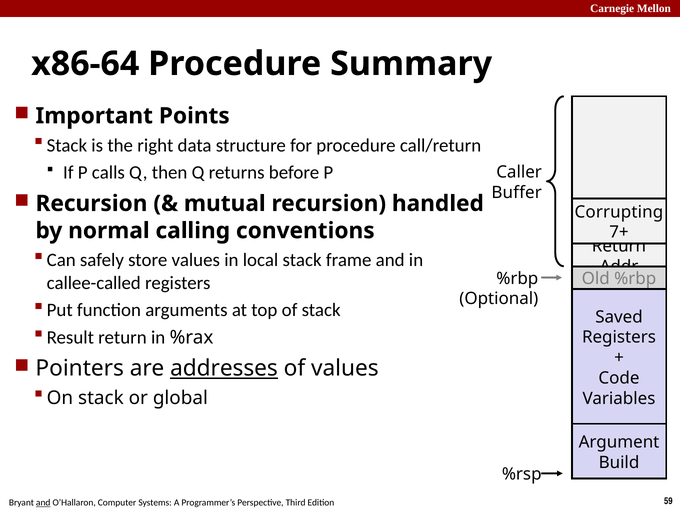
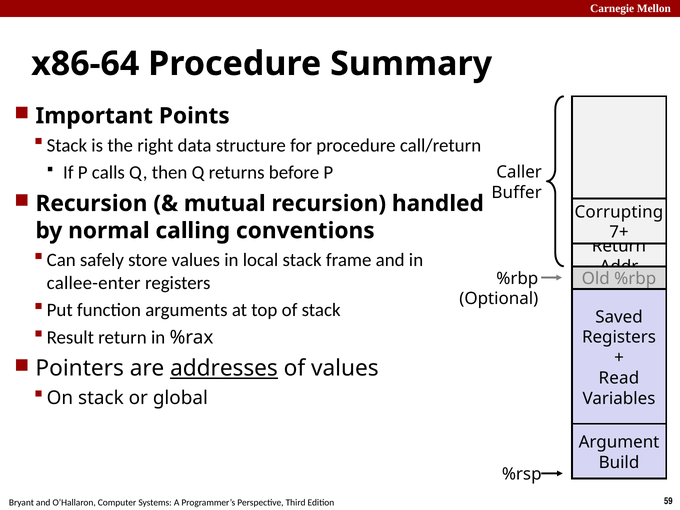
callee-called: callee-called -> callee-enter
Code: Code -> Read
and at (43, 503) underline: present -> none
